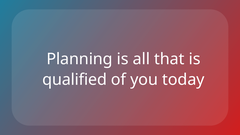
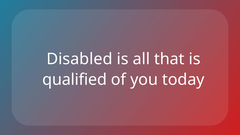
Planning: Planning -> Disabled
